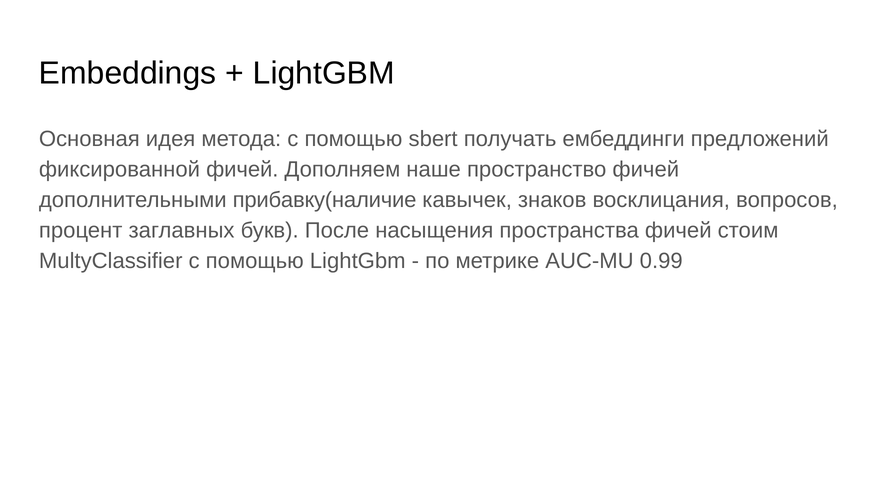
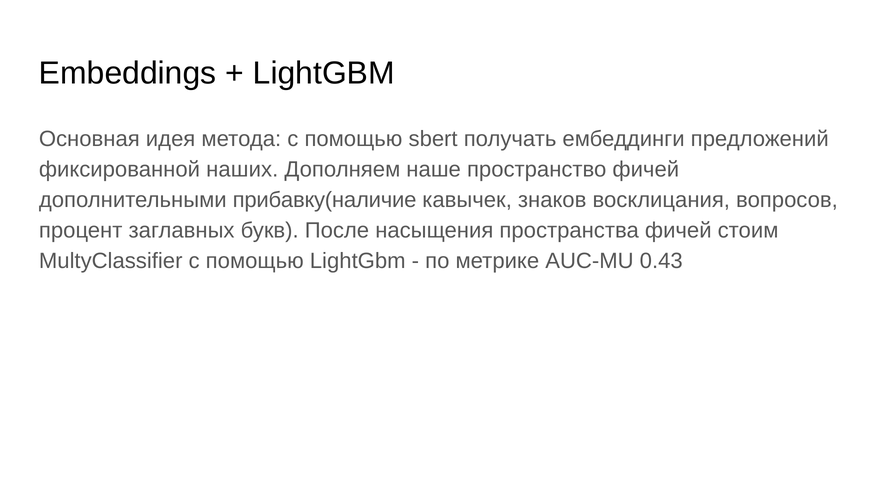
фиксированной фичей: фичей -> наших
0.99: 0.99 -> 0.43
